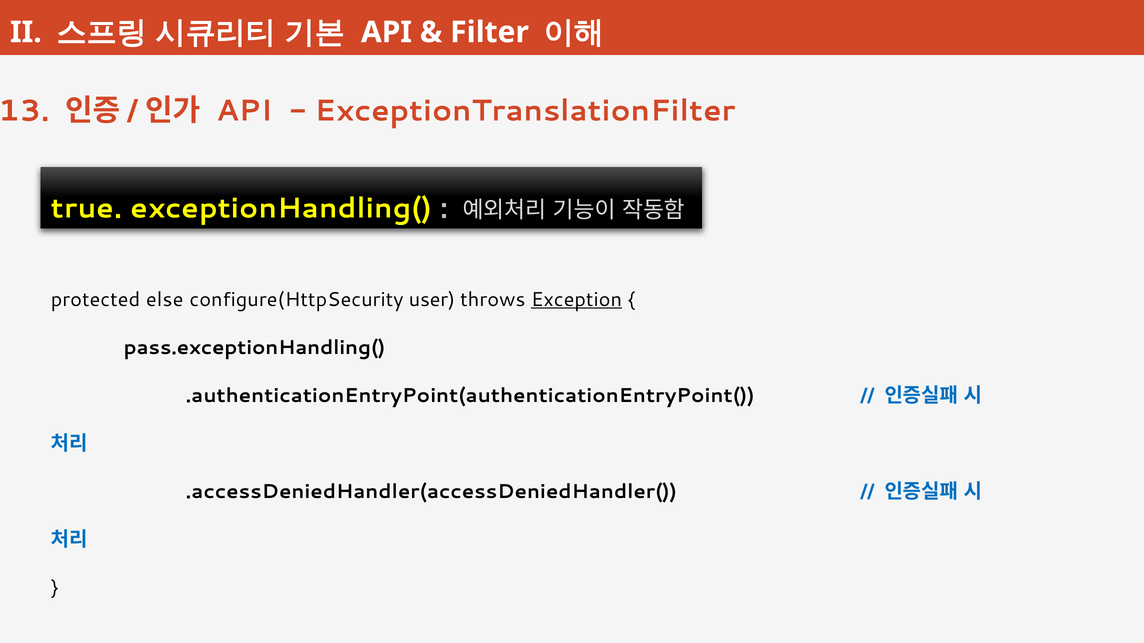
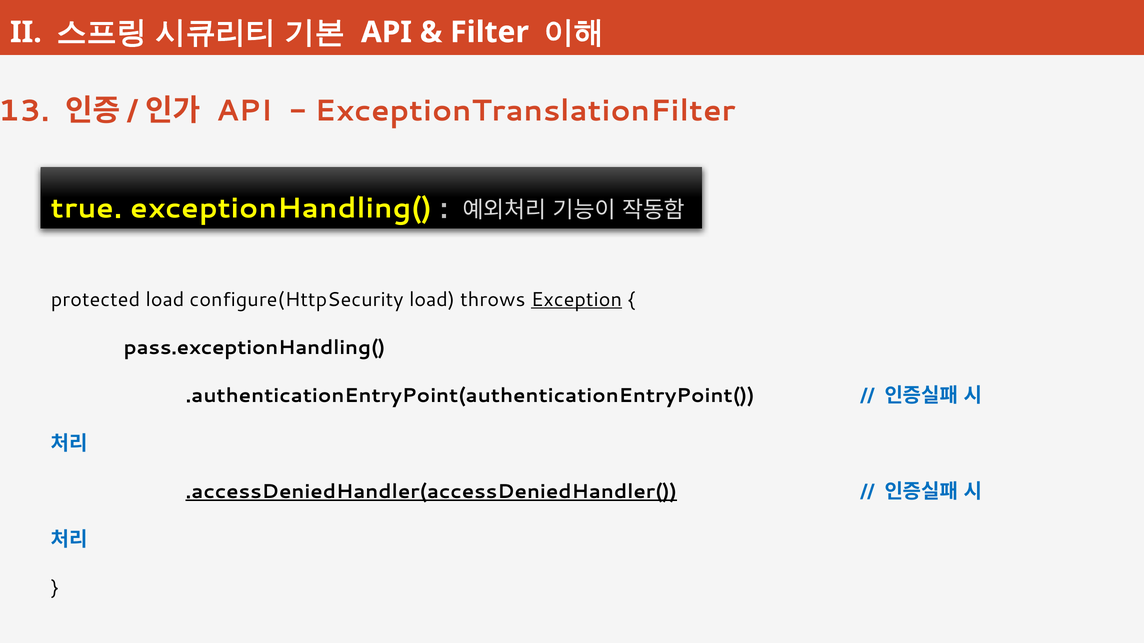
protected else: else -> load
configure(HttpSecurity user: user -> load
.accessDeniedHandler(accessDeniedHandler( underline: none -> present
